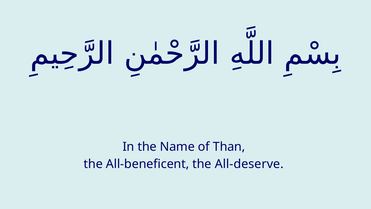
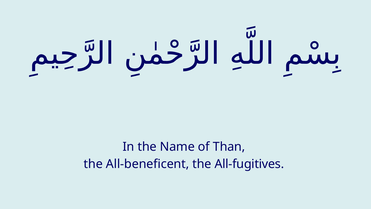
All-deserve: All-deserve -> All-fugitives
